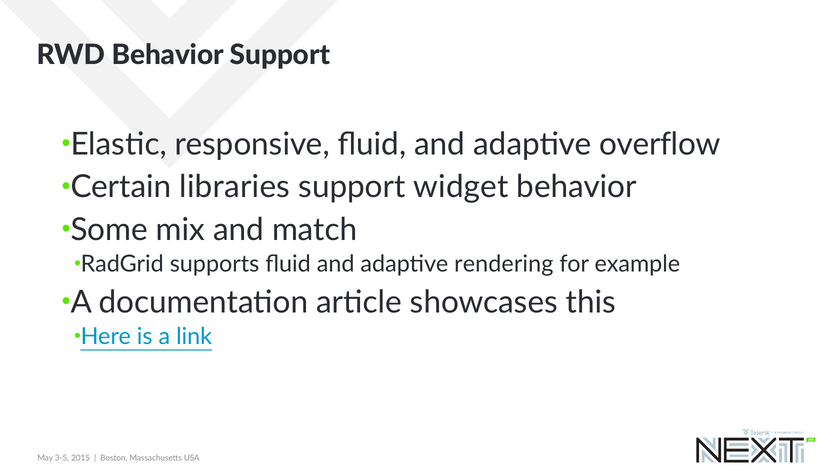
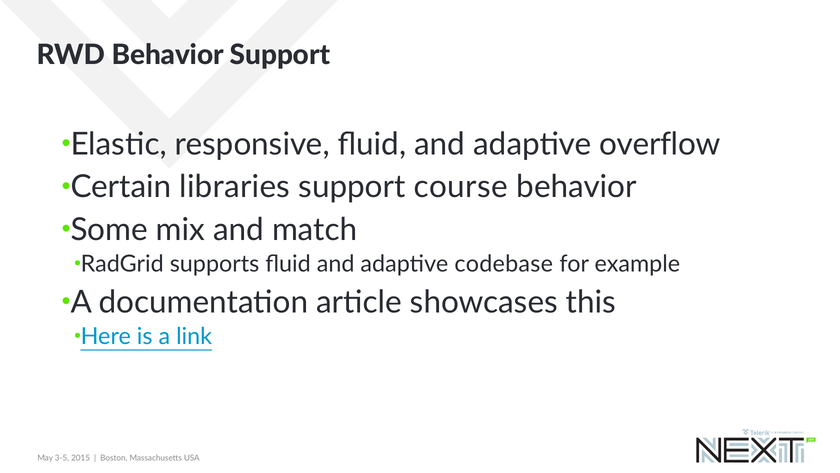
widget: widget -> course
rendering: rendering -> codebase
